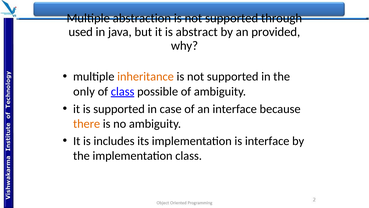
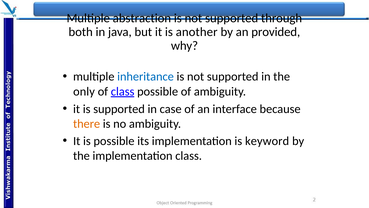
used: used -> both
abstract: abstract -> another
inheritance colour: orange -> blue
is includes: includes -> possible
is interface: interface -> keyword
